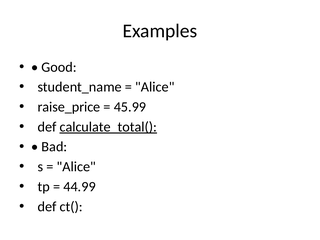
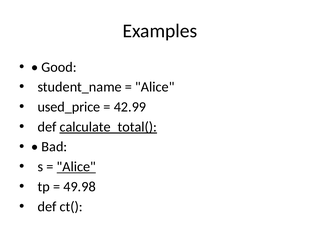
raise_price: raise_price -> used_price
45.99: 45.99 -> 42.99
Alice at (76, 167) underline: none -> present
44.99: 44.99 -> 49.98
